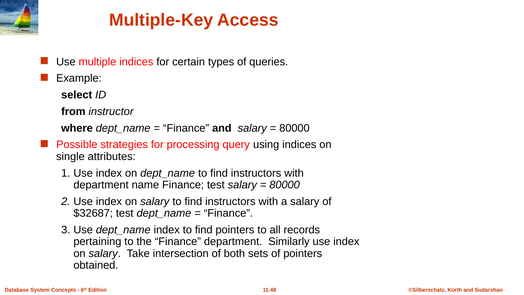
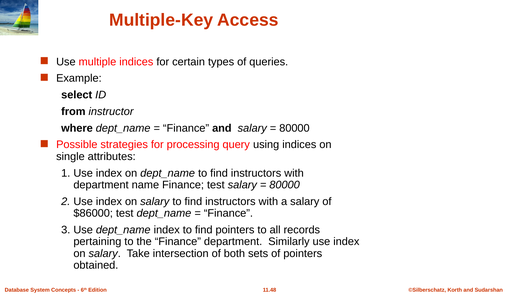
$32687: $32687 -> $86000
